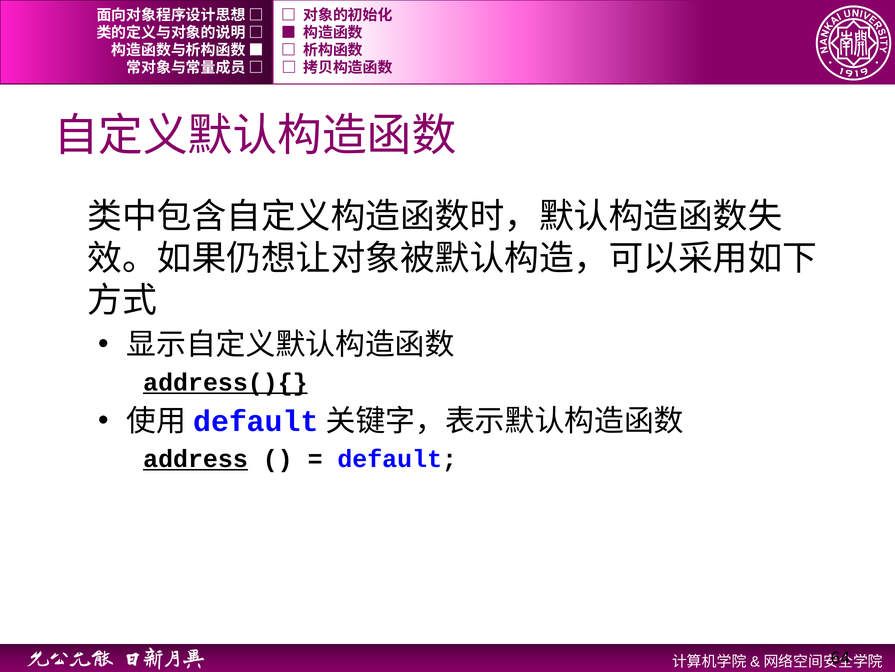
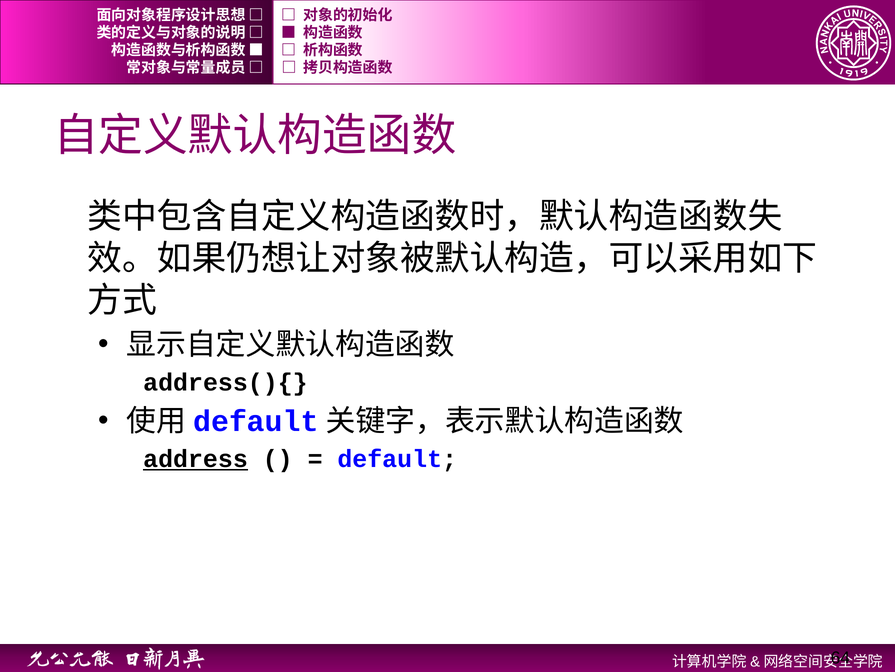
address(){ underline: present -> none
